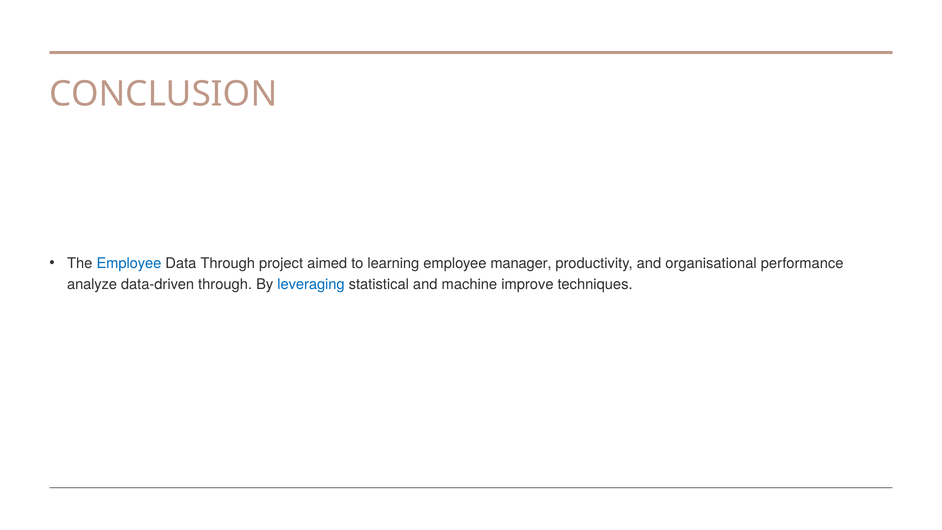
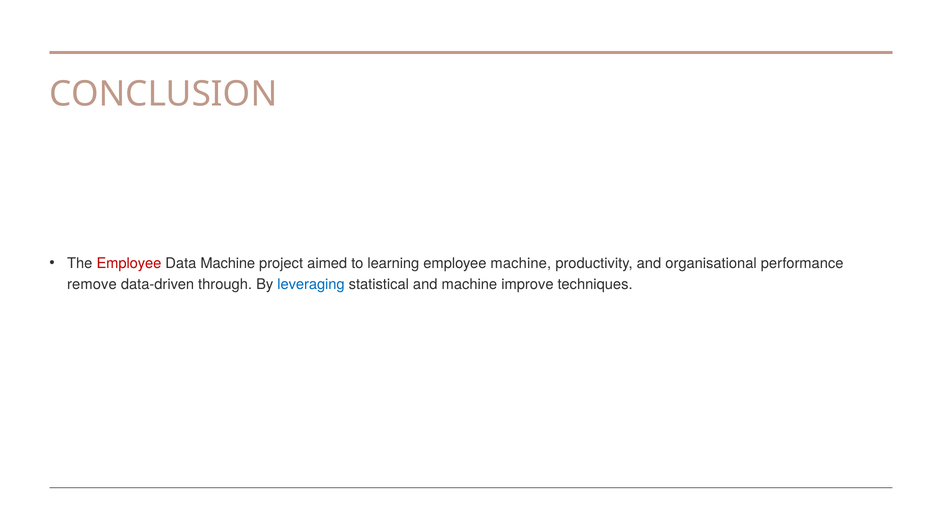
Employee at (129, 263) colour: blue -> red
Data Through: Through -> Machine
employee manager: manager -> machine
analyze: analyze -> remove
